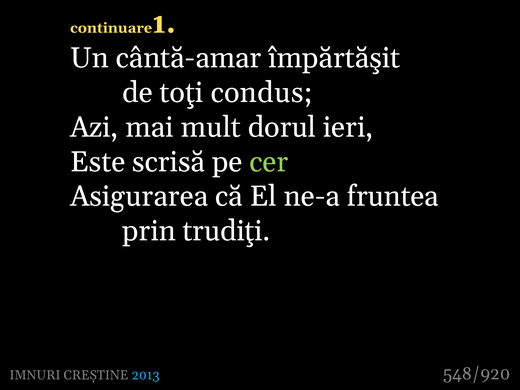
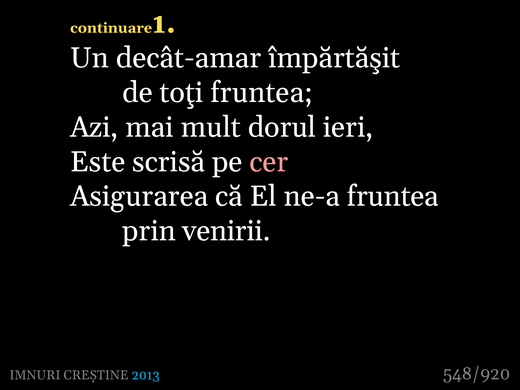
cântă-amar: cântă-amar -> decât-amar
toţi condus: condus -> fruntea
cer colour: light green -> pink
trudiţi: trudiţi -> venirii
